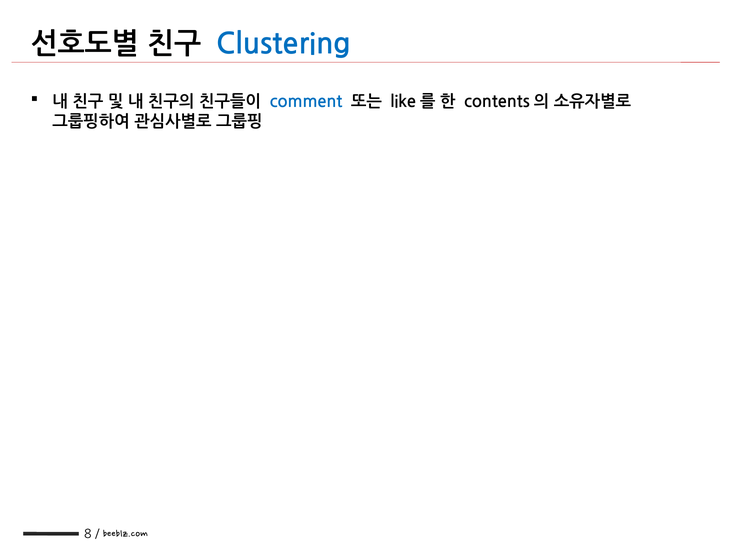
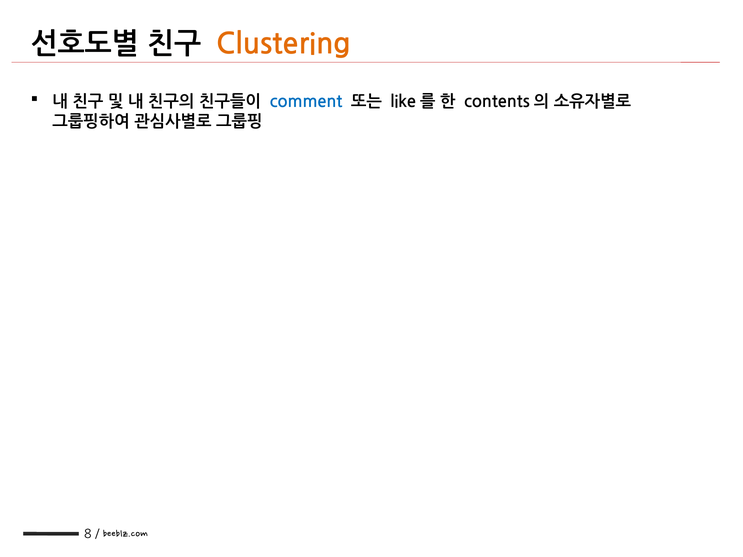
Clustering colour: blue -> orange
